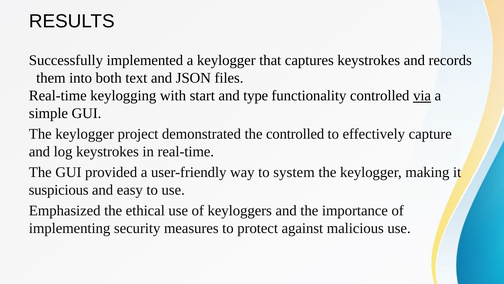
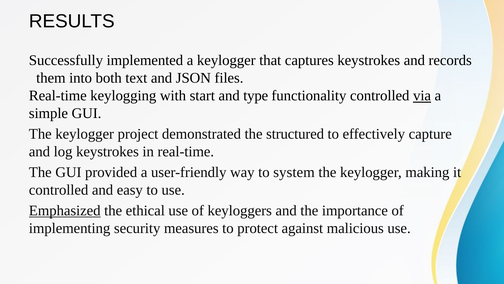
the controlled: controlled -> structured
suspicious at (59, 190): suspicious -> controlled
Emphasized underline: none -> present
